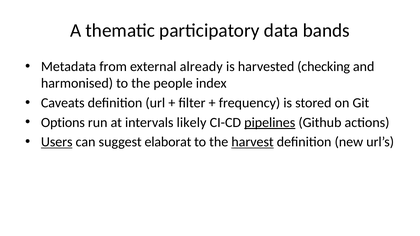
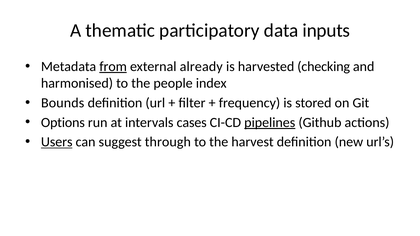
bands: bands -> inputs
from underline: none -> present
Caveats: Caveats -> Bounds
likely: likely -> cases
elaborat: elaborat -> through
harvest underline: present -> none
